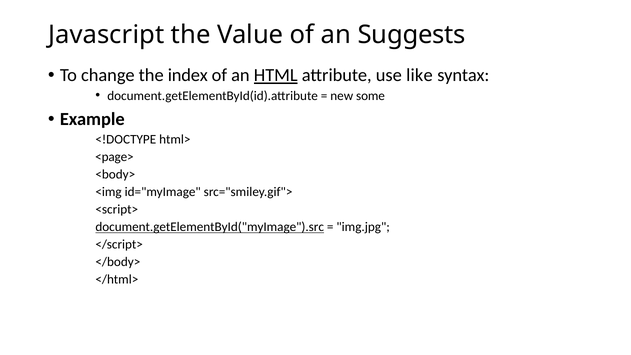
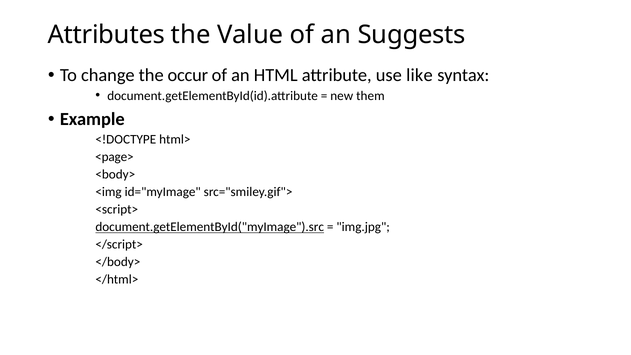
Javascript: Javascript -> Attributes
index: index -> occur
HTML underline: present -> none
some: some -> them
